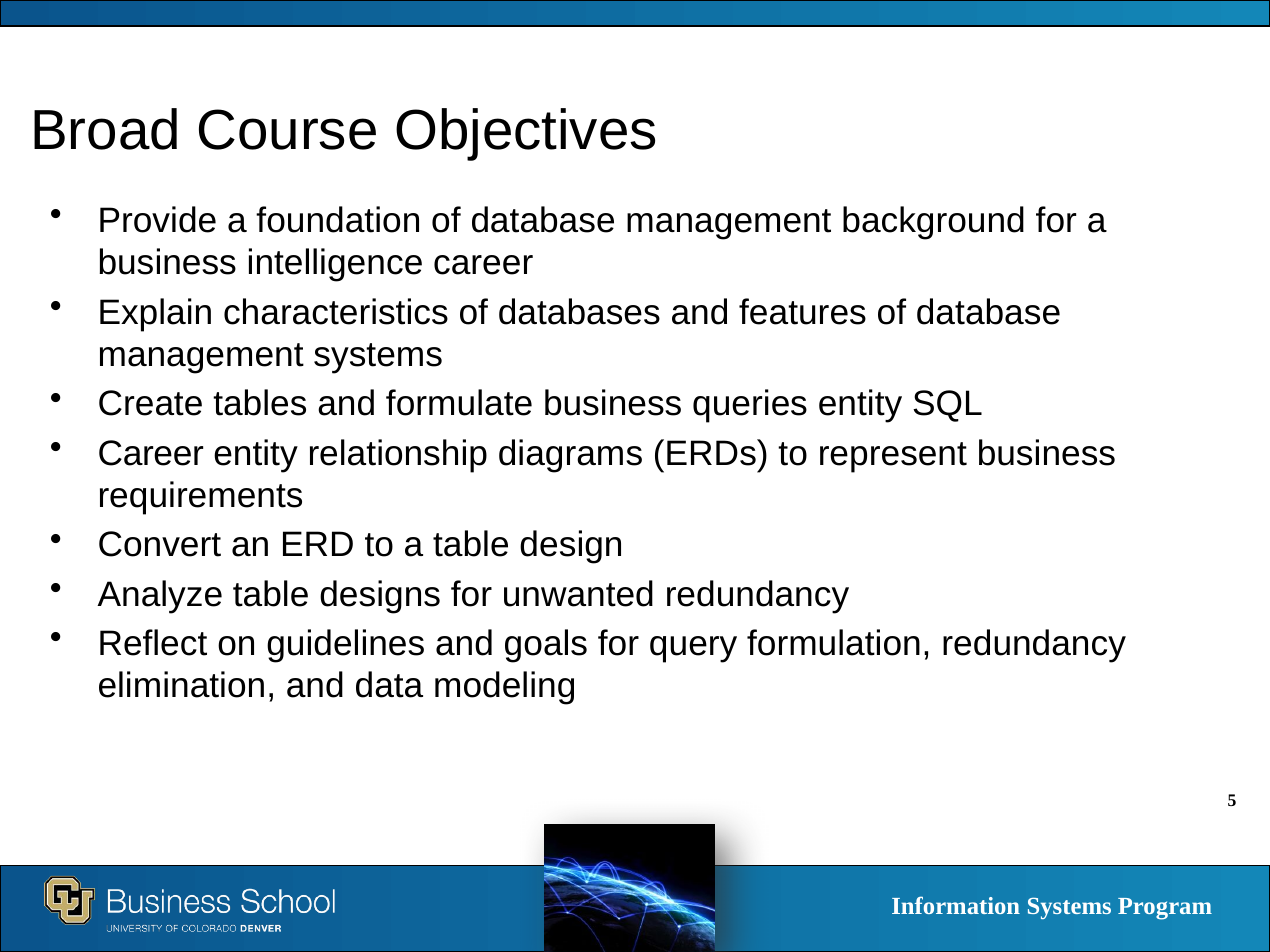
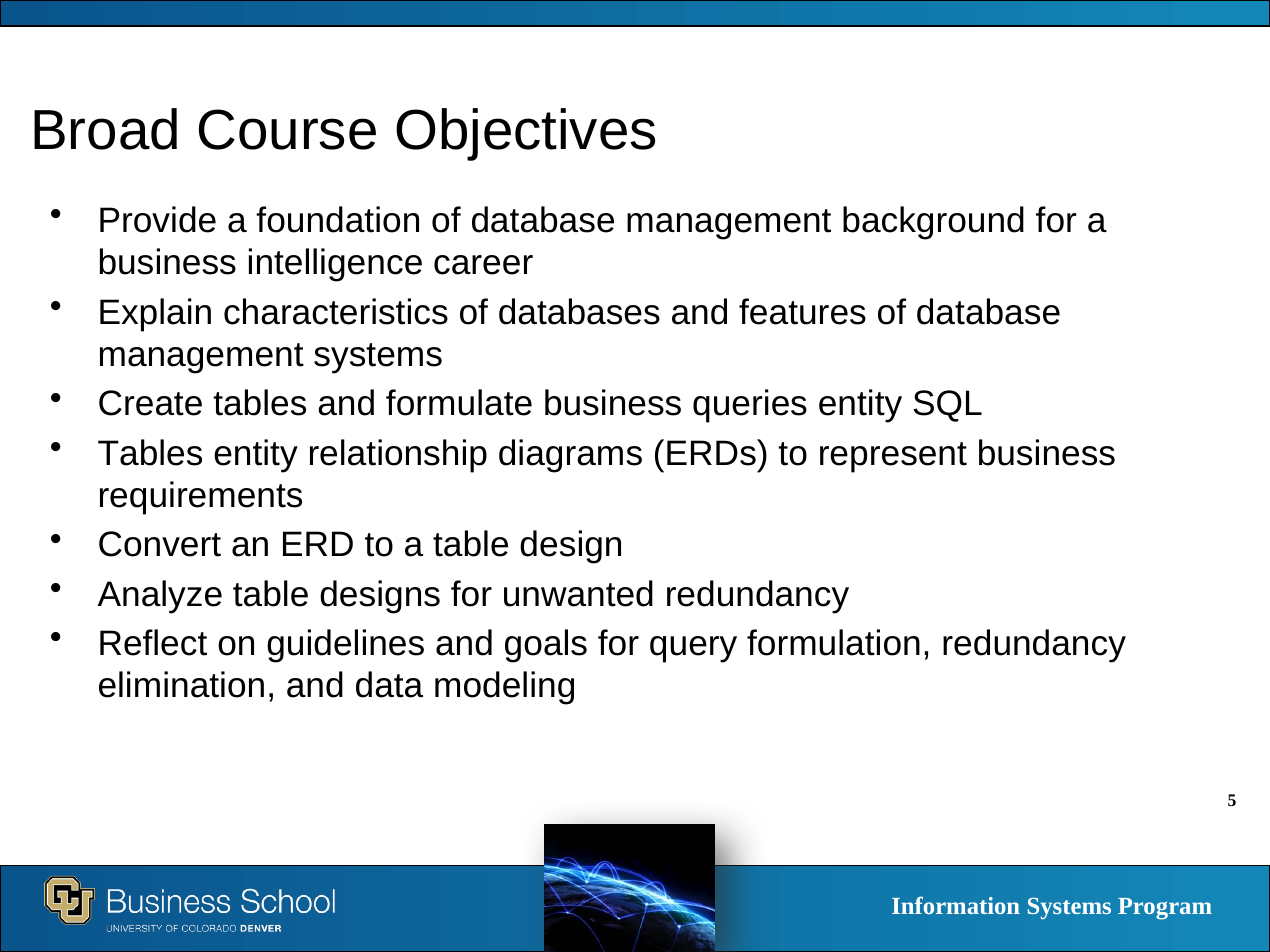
Career at (151, 454): Career -> Tables
